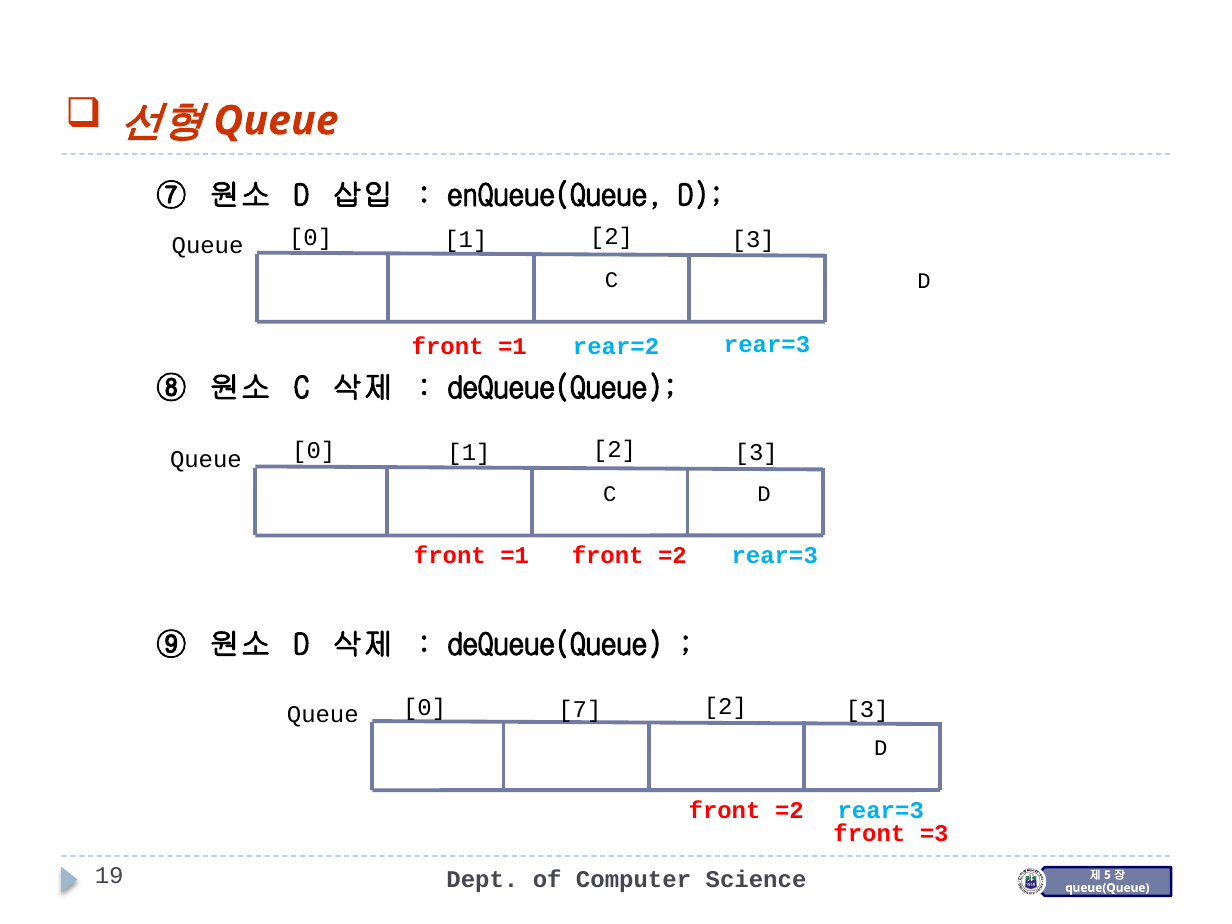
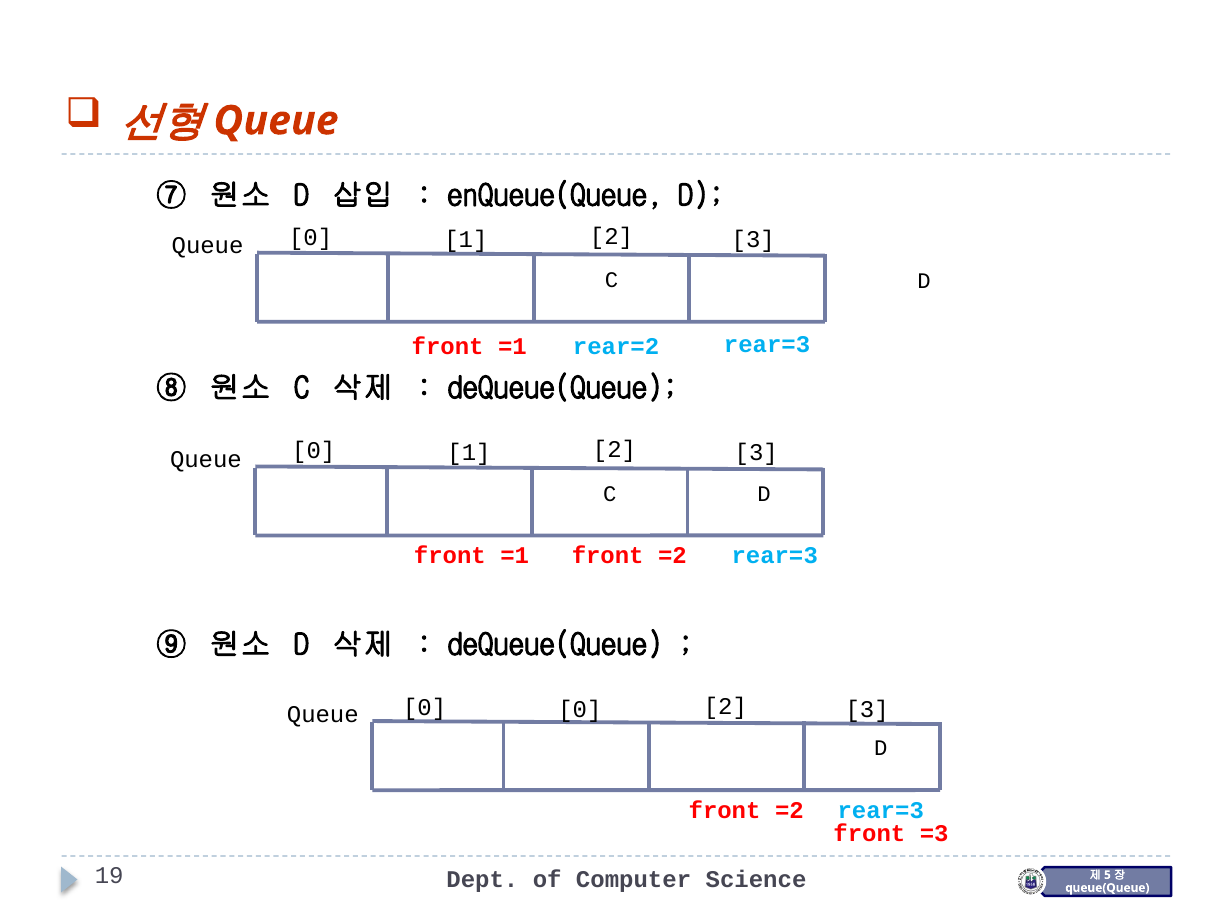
0 7: 7 -> 0
